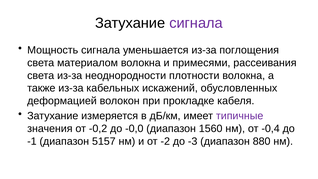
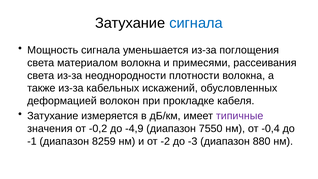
сигнала at (196, 23) colour: purple -> blue
-0,0: -0,0 -> -4,9
1560: 1560 -> 7550
5157: 5157 -> 8259
